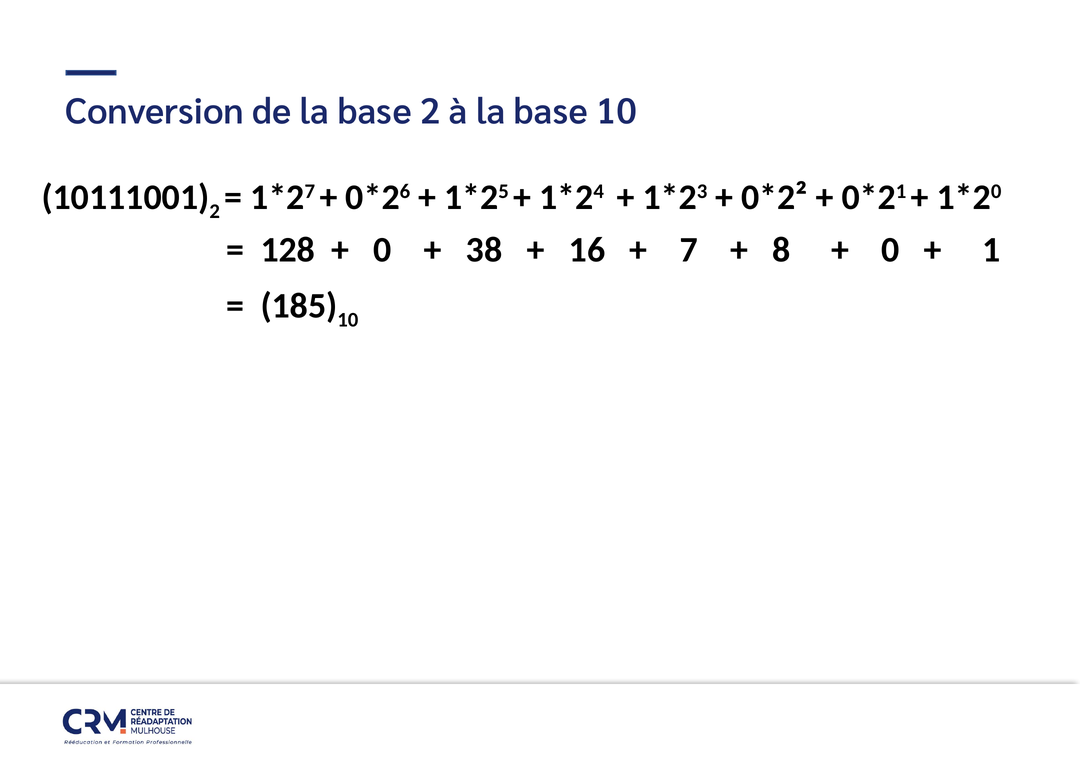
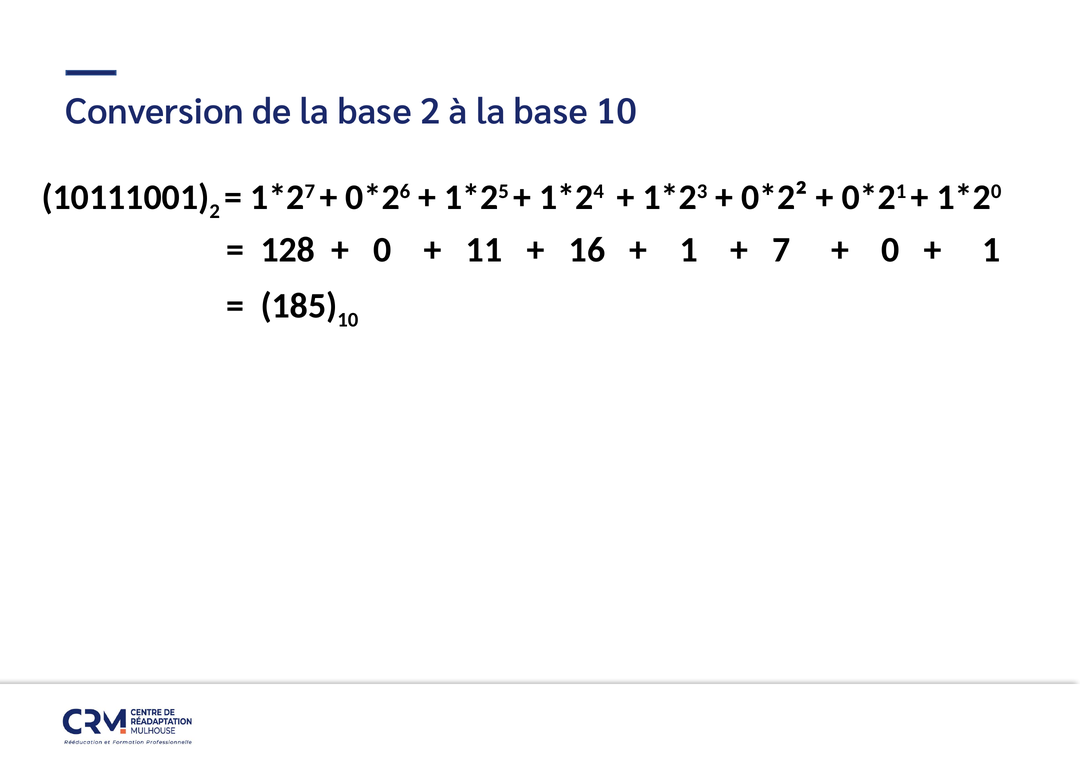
38: 38 -> 11
7 at (689, 250): 7 -> 1
8: 8 -> 7
